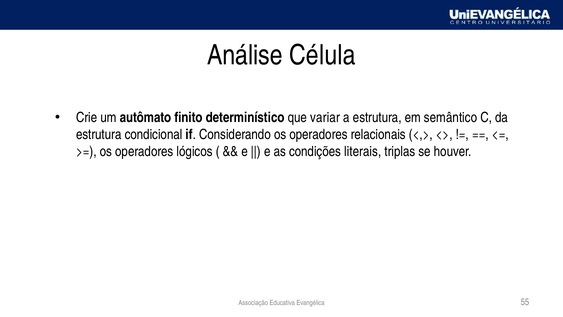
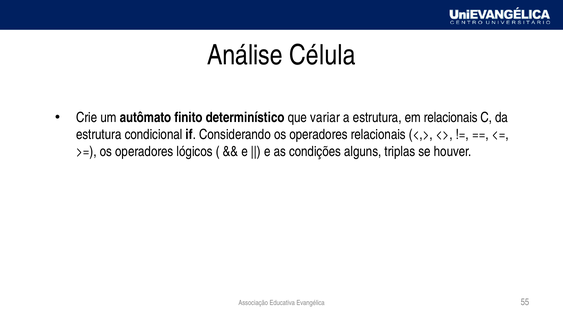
em semântico: semântico -> relacionais
literais: literais -> alguns
